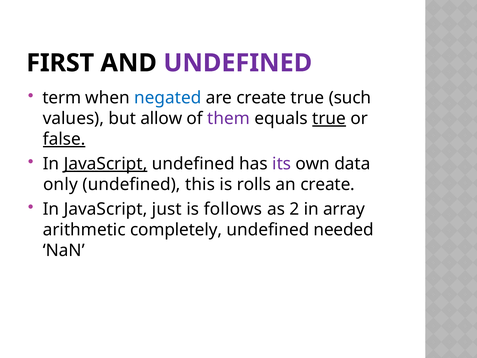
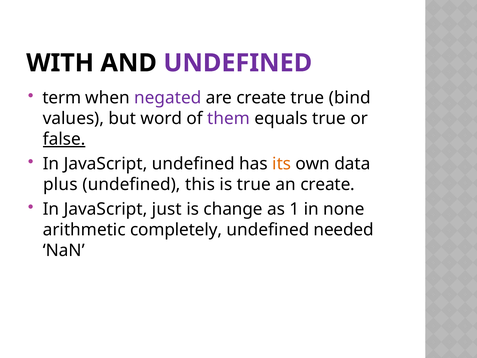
FIRST: FIRST -> WITH
negated colour: blue -> purple
such: such -> bind
allow: allow -> word
true at (329, 119) underline: present -> none
JavaScript at (106, 164) underline: present -> none
its colour: purple -> orange
only: only -> plus
is rolls: rolls -> true
follows: follows -> change
2: 2 -> 1
array: array -> none
